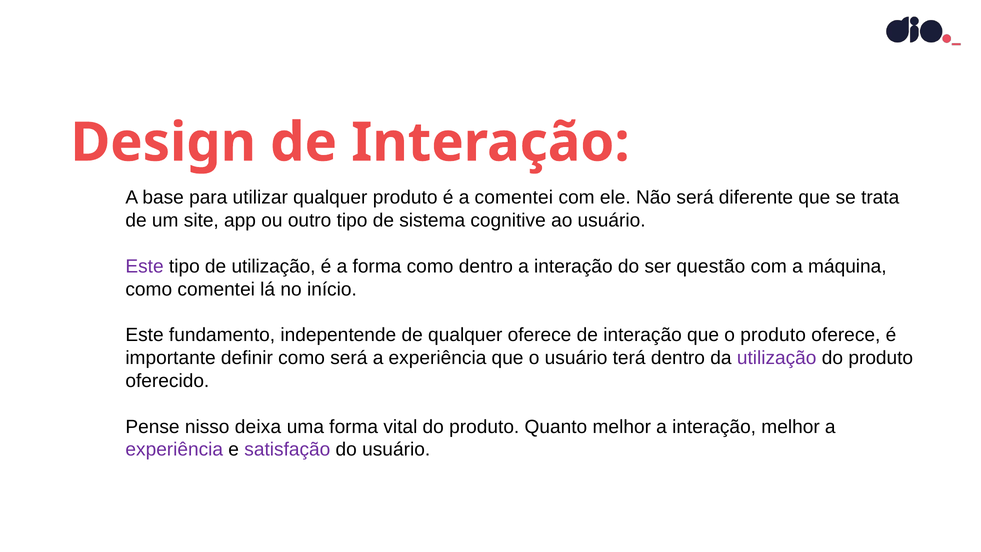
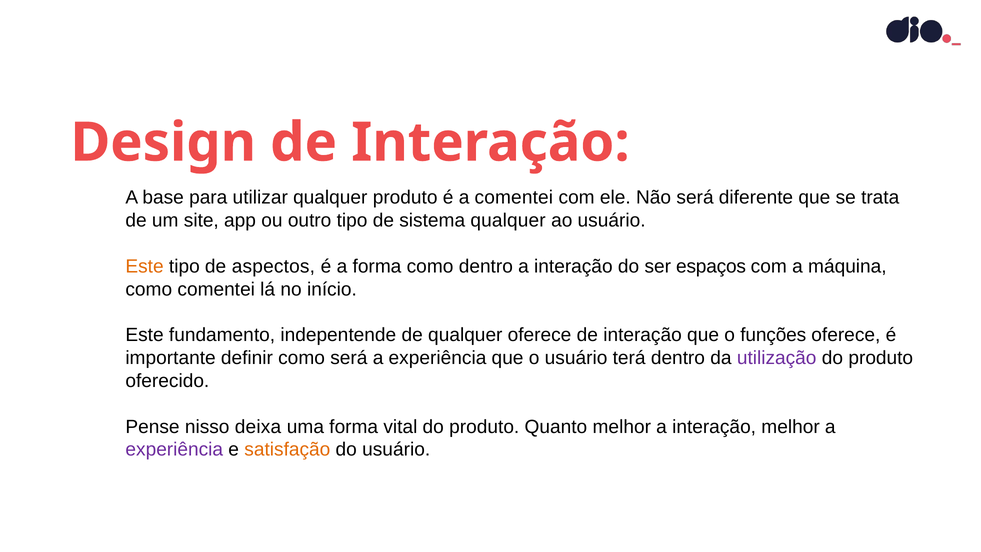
sistema cognitive: cognitive -> qualquer
Este at (145, 266) colour: purple -> orange
de utilização: utilização -> aspectos
questão: questão -> espaços
o produto: produto -> funções
satisfação colour: purple -> orange
